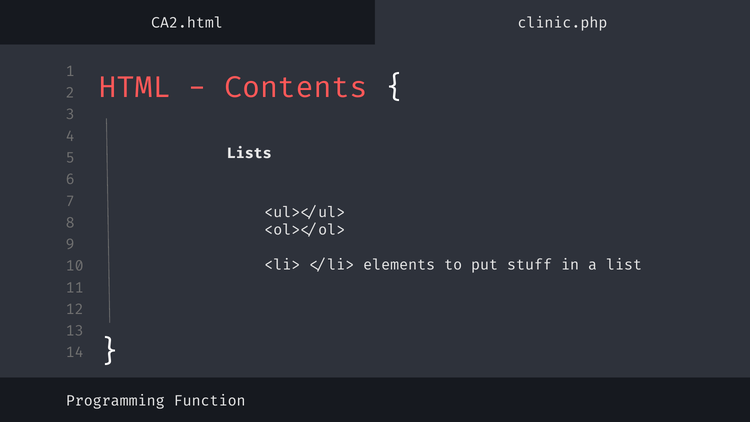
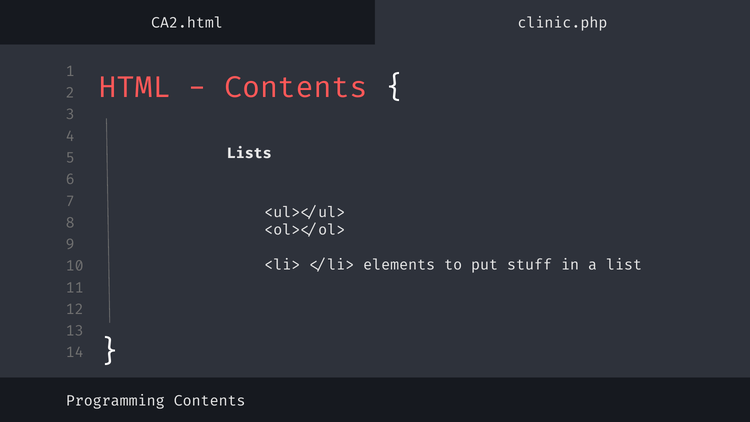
Programming Function: Function -> Contents
